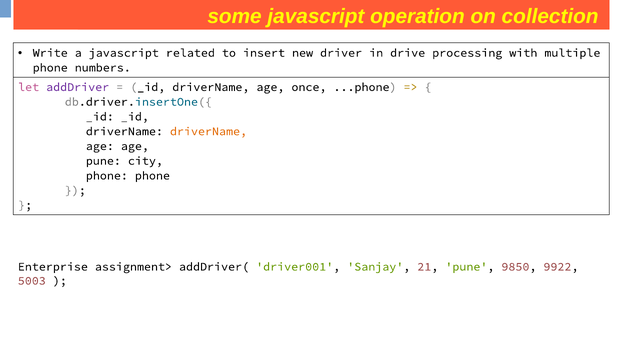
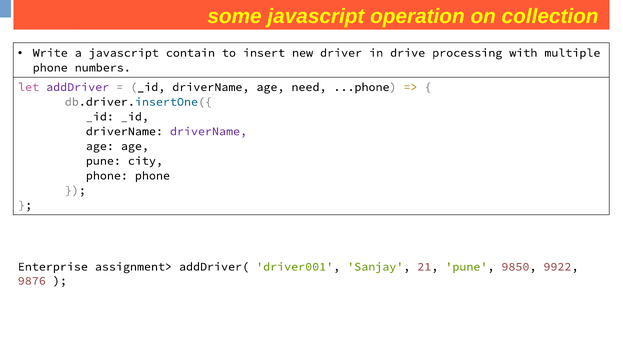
related: related -> contain
once: once -> need
driverName at (209, 131) colour: orange -> purple
5003: 5003 -> 9876
